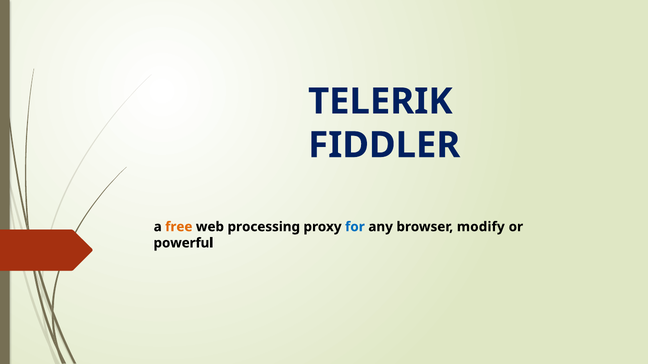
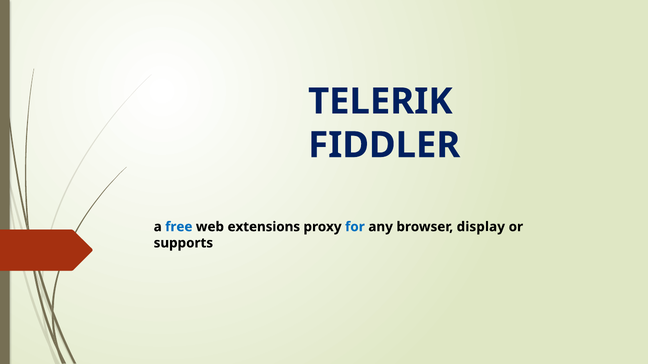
free colour: orange -> blue
processing: processing -> extensions
modify: modify -> display
powerful: powerful -> supports
